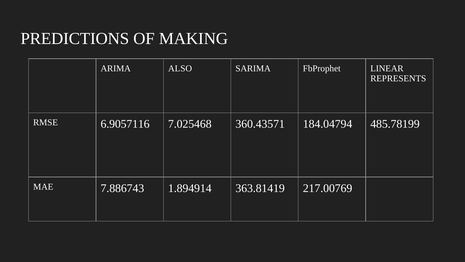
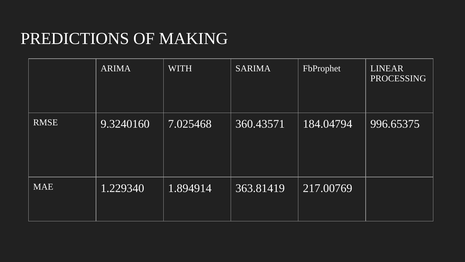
ALSO: ALSO -> WITH
REPRESENTS: REPRESENTS -> PROCESSING
6.9057116: 6.9057116 -> 9.3240160
485.78199: 485.78199 -> 996.65375
7.886743: 7.886743 -> 1.229340
